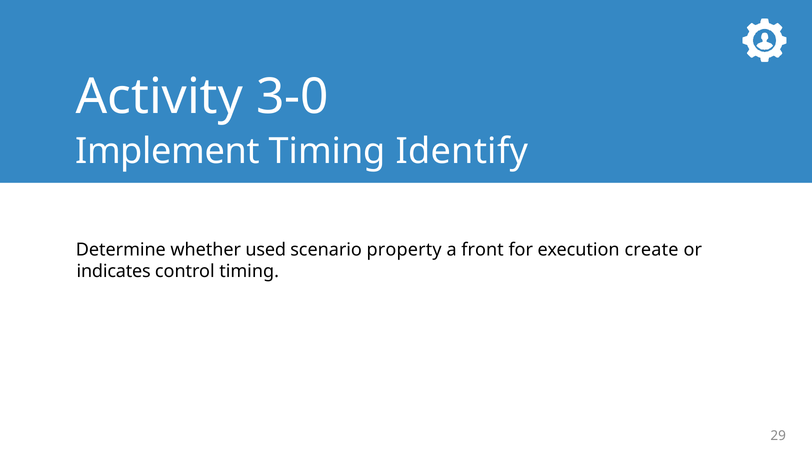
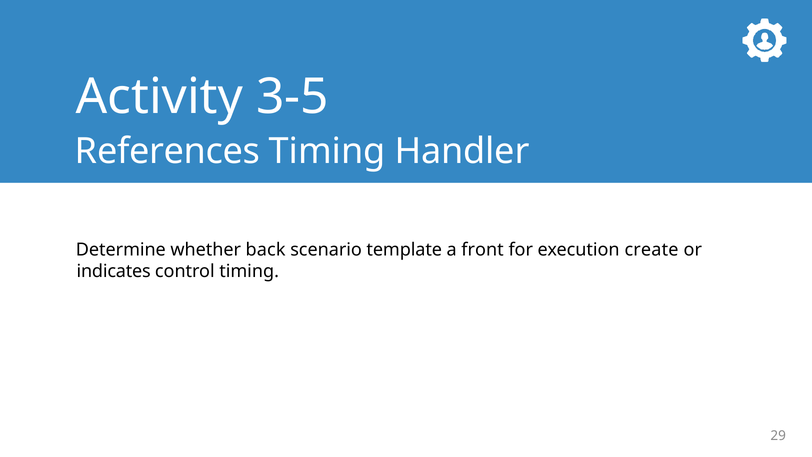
3-0: 3-0 -> 3-5
Implement: Implement -> References
Identify: Identify -> Handler
used: used -> back
property: property -> template
